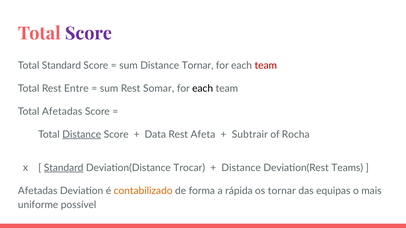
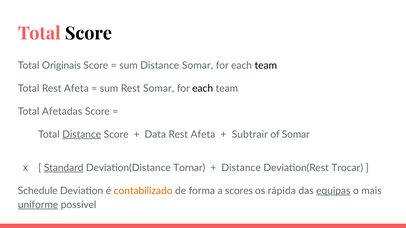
Score at (88, 34) colour: purple -> black
Total Standard: Standard -> Originais
Distance Tornar: Tornar -> Somar
team at (266, 66) colour: red -> black
Total Rest Entre: Entre -> Afeta
of Rocha: Rocha -> Somar
Trocar: Trocar -> Tornar
Teams: Teams -> Trocar
Afetadas at (38, 191): Afetadas -> Schedule
rápida: rápida -> scores
os tornar: tornar -> rápida
equipas underline: none -> present
uniforme underline: none -> present
